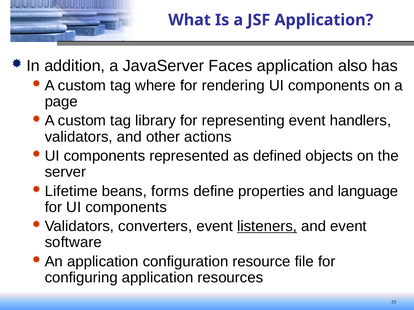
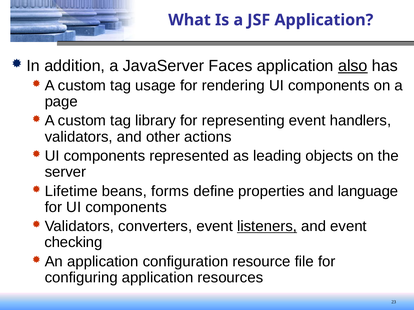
also underline: none -> present
where: where -> usage
defined: defined -> leading
software: software -> checking
